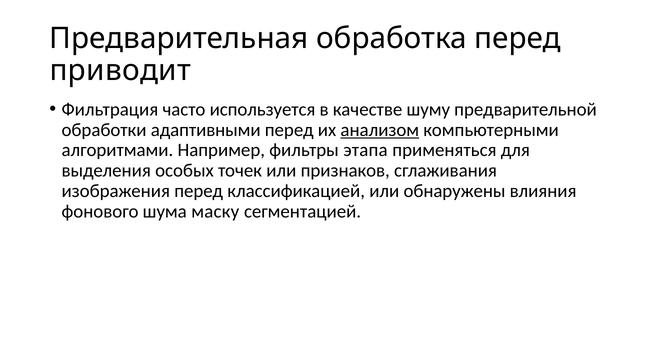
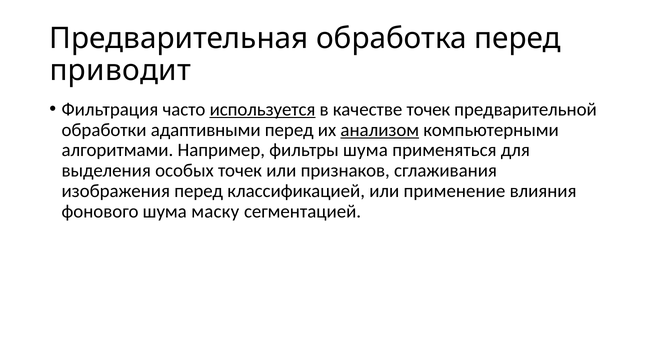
используется underline: none -> present
качестве шуму: шуму -> точек
фильтры этапа: этапа -> шума
обнаружены: обнаружены -> применение
